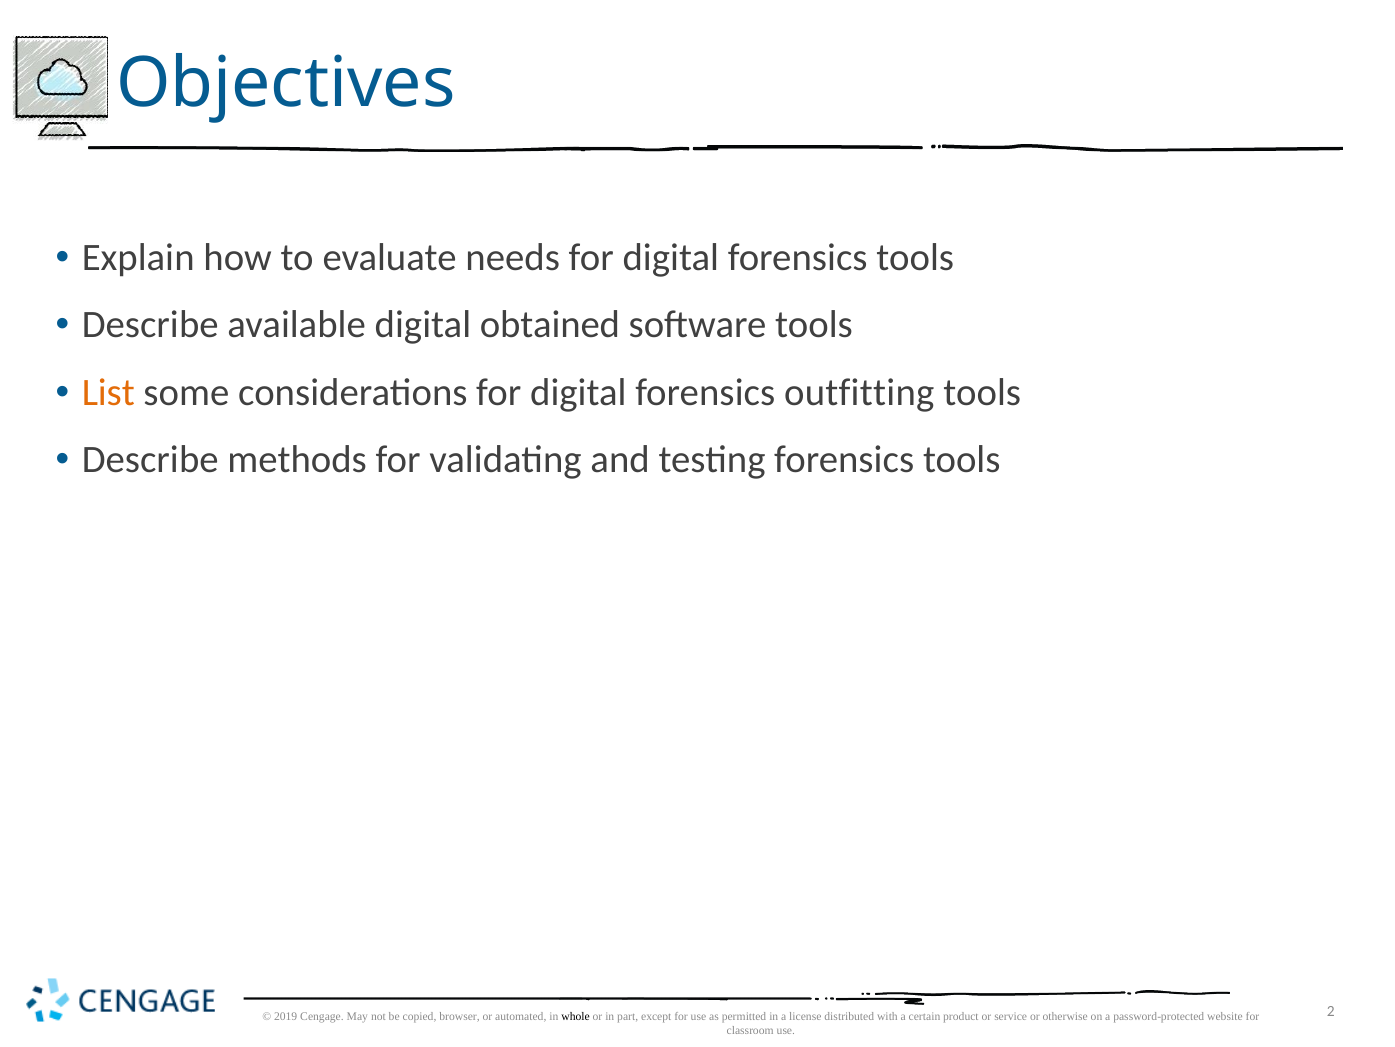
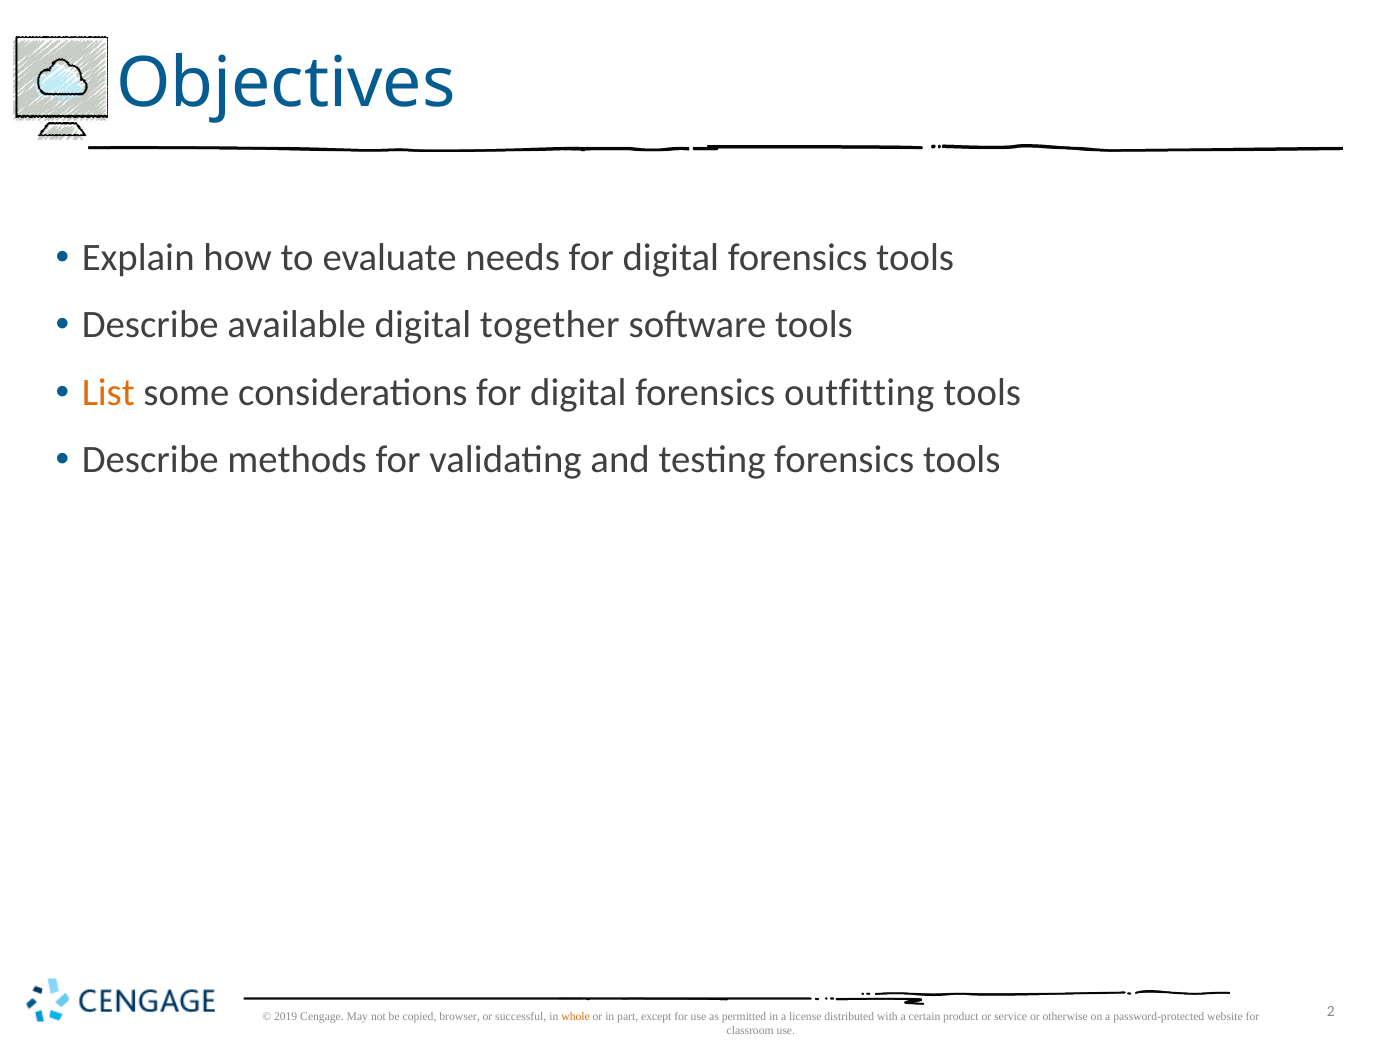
obtained: obtained -> together
automated: automated -> successful
whole colour: black -> orange
